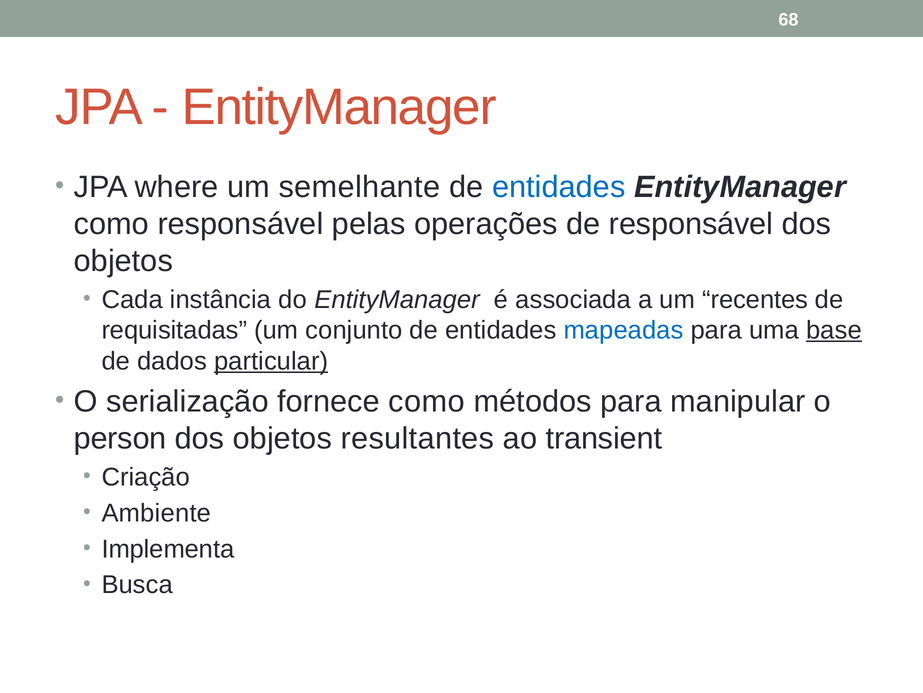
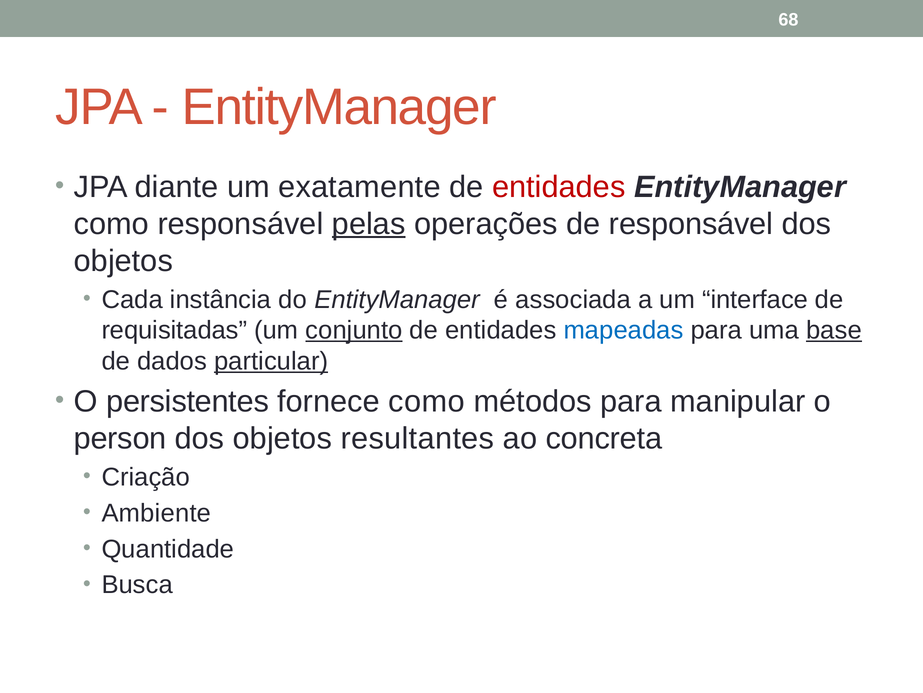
where: where -> diante
semelhante: semelhante -> exatamente
entidades at (559, 187) colour: blue -> red
pelas underline: none -> present
recentes: recentes -> interface
conjunto underline: none -> present
serialização: serialização -> persistentes
transient: transient -> concreta
Implementa: Implementa -> Quantidade
